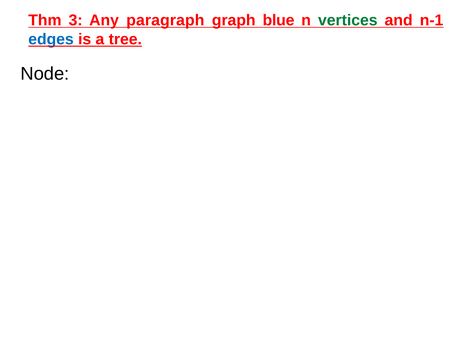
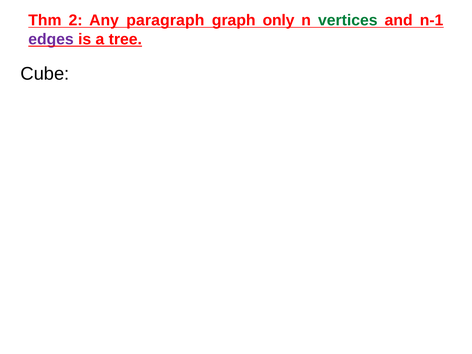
3: 3 -> 2
blue: blue -> only
edges colour: blue -> purple
Node: Node -> Cube
